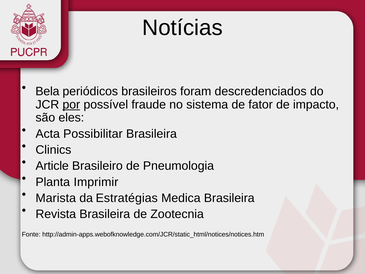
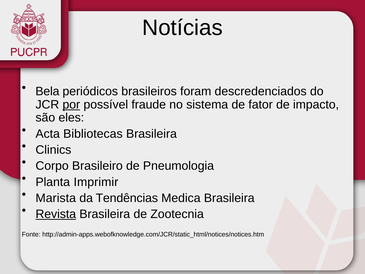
Possibilitar: Possibilitar -> Bibliotecas
Article: Article -> Corpo
Estratégias: Estratégias -> Tendências
Revista underline: none -> present
